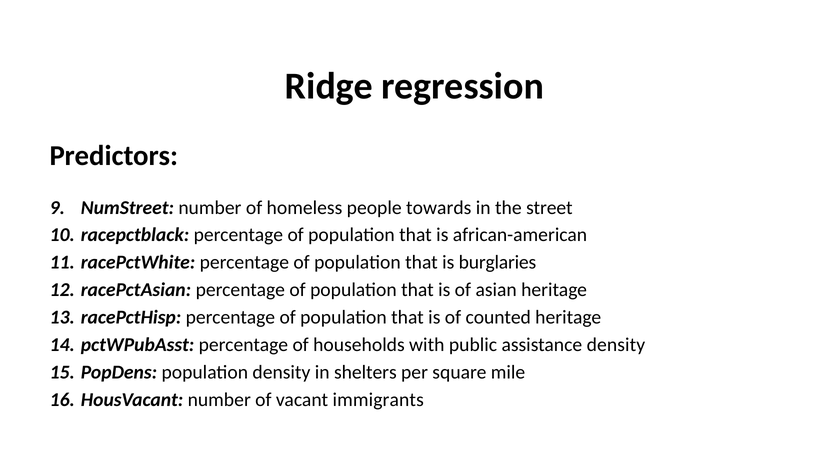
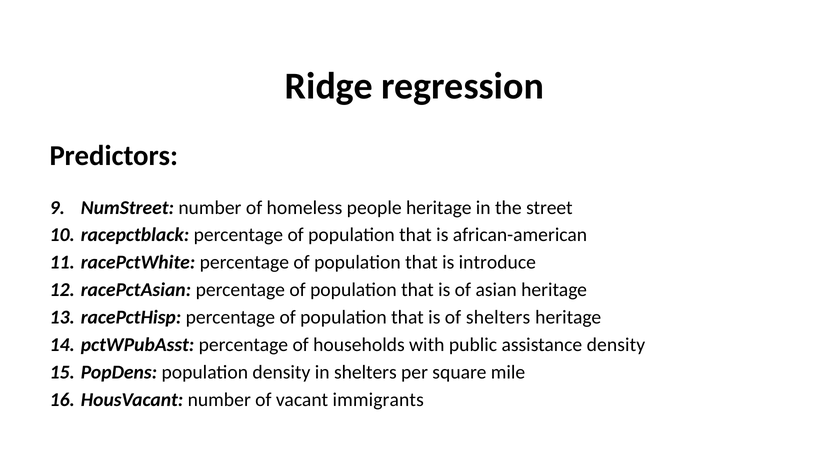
people towards: towards -> heritage
burglaries: burglaries -> introduce
of counted: counted -> shelters
